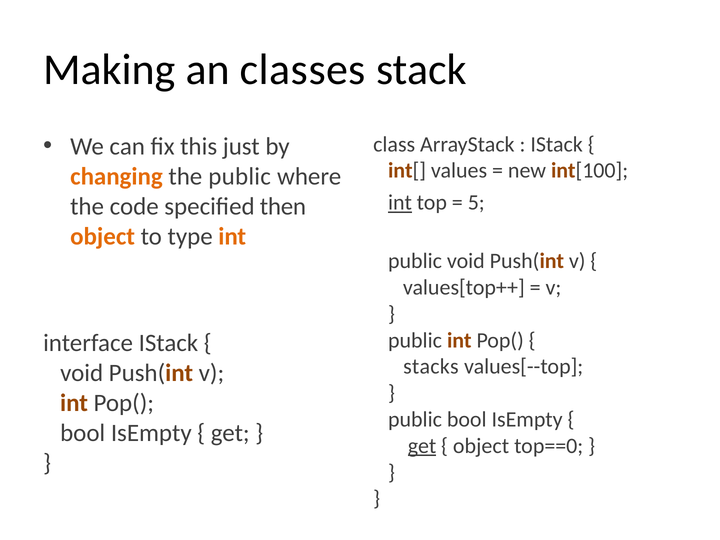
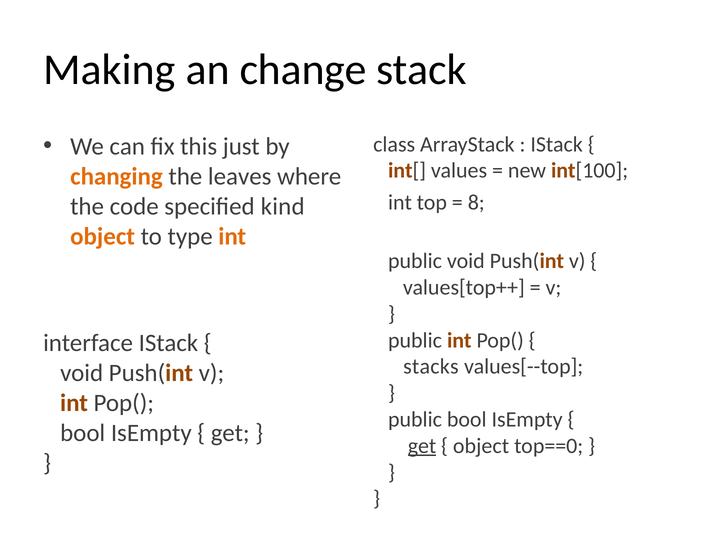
classes: classes -> change
the public: public -> leaves
int at (400, 203) underline: present -> none
5: 5 -> 8
then: then -> kind
